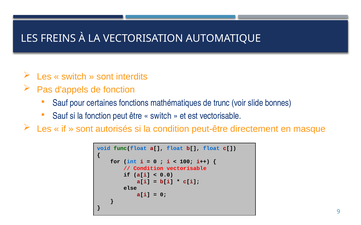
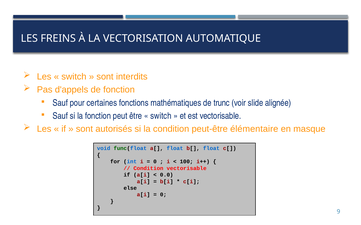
bonnes: bonnes -> alignée
directement: directement -> élémentaire
